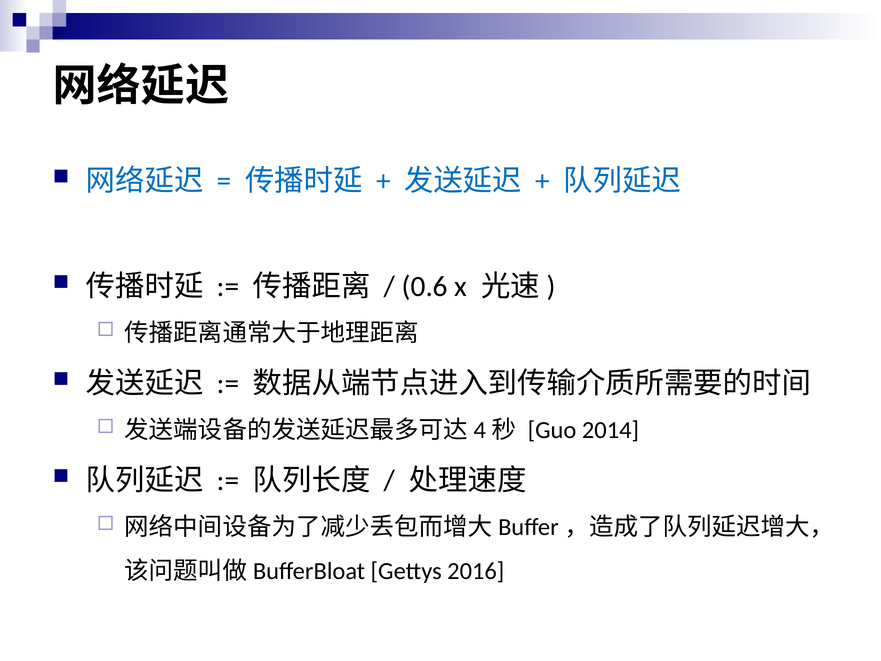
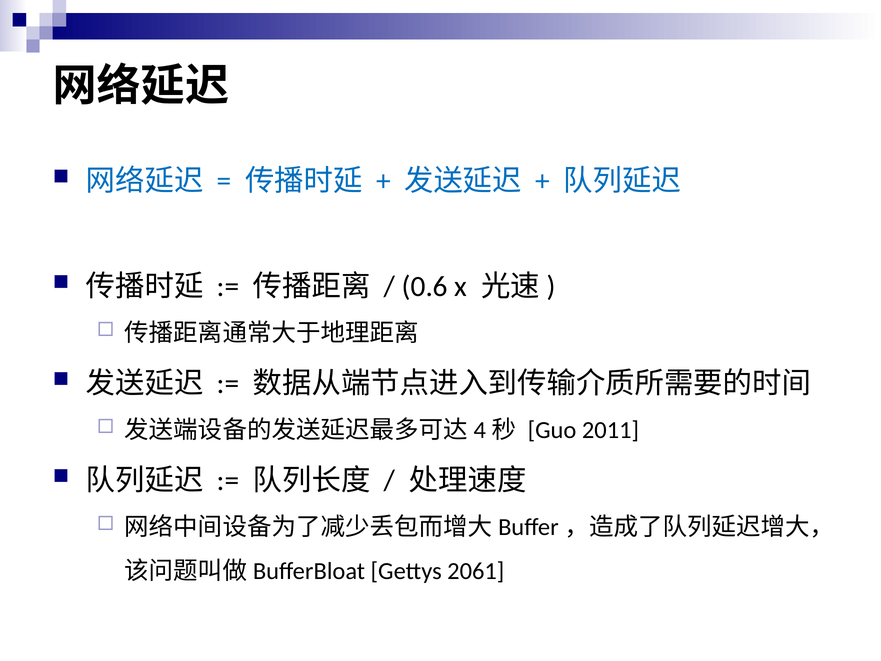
2014: 2014 -> 2011
2016: 2016 -> 2061
